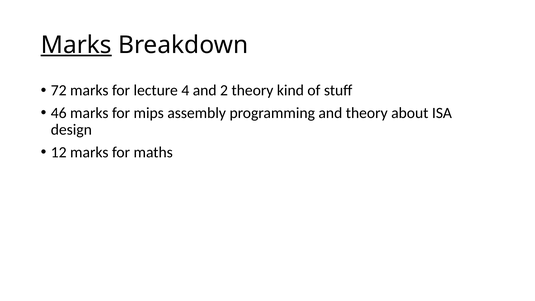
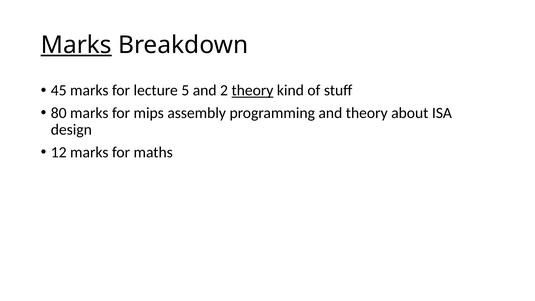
72: 72 -> 45
4: 4 -> 5
theory at (252, 90) underline: none -> present
46: 46 -> 80
